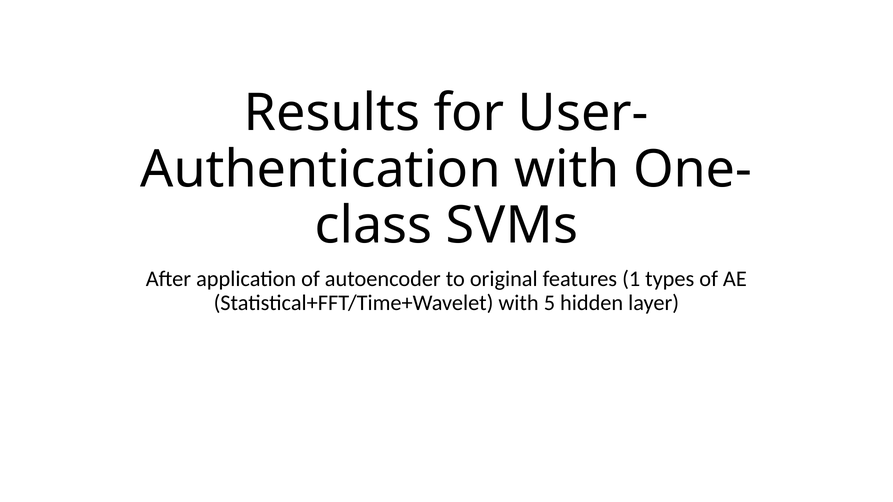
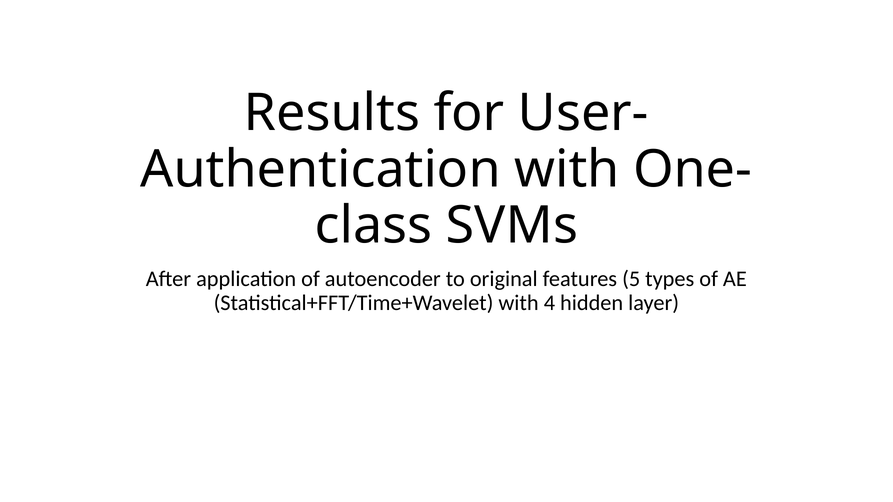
1: 1 -> 5
5: 5 -> 4
